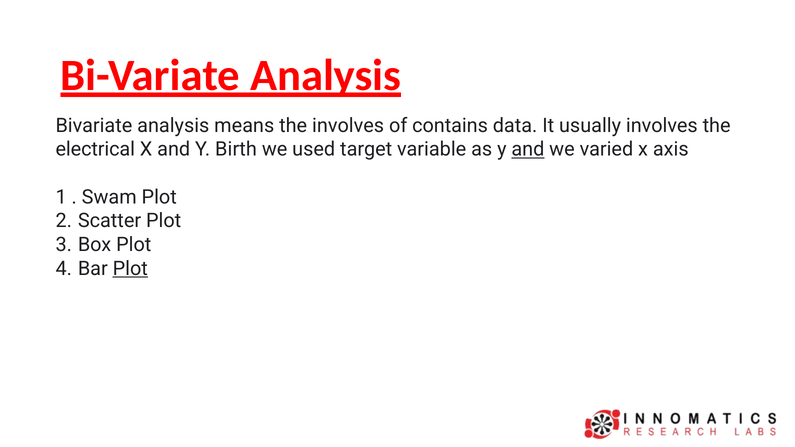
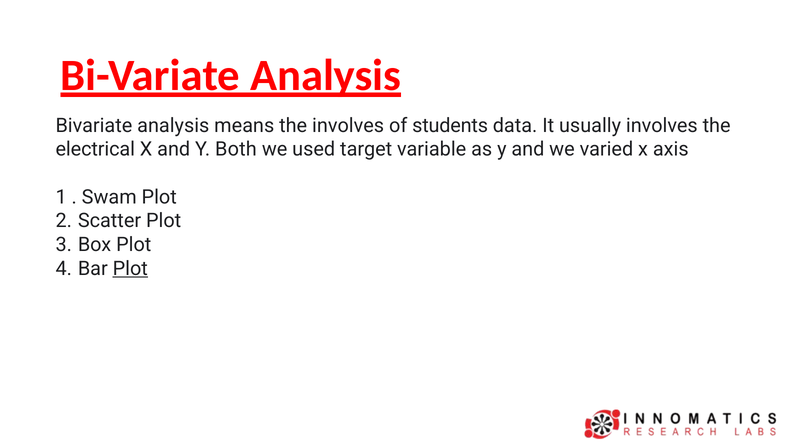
contains: contains -> students
Birth: Birth -> Both
and at (528, 149) underline: present -> none
